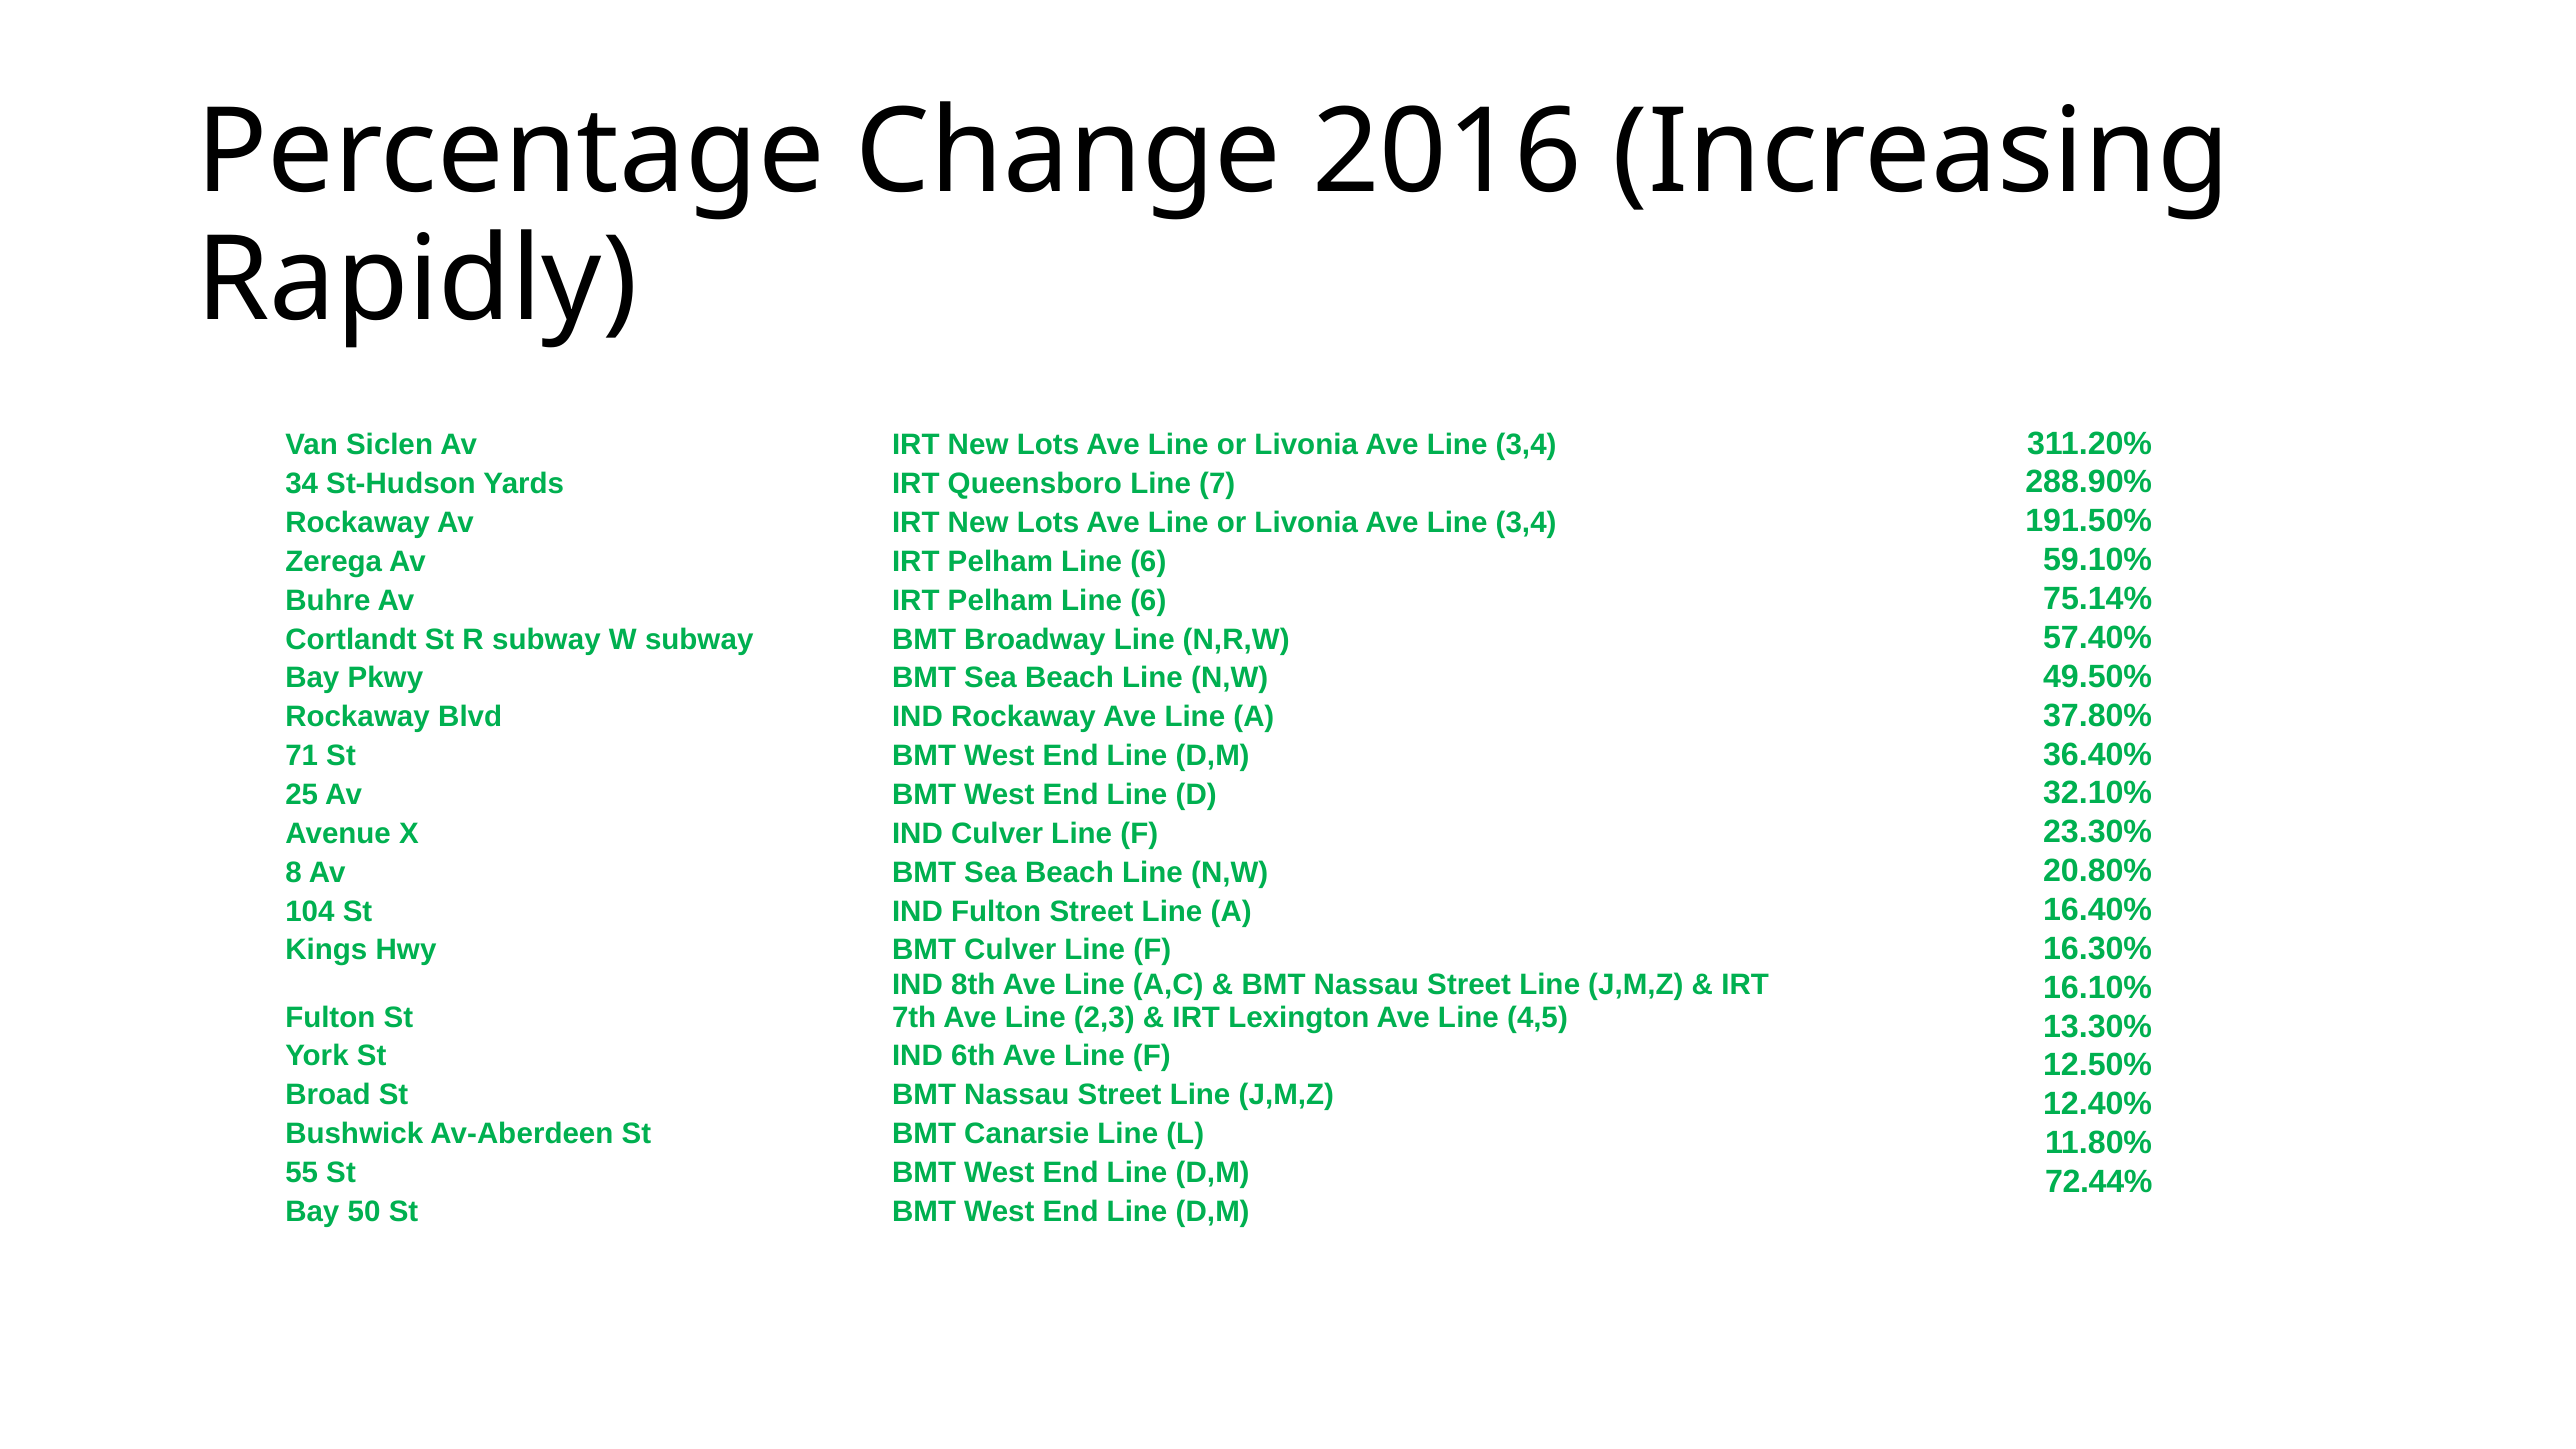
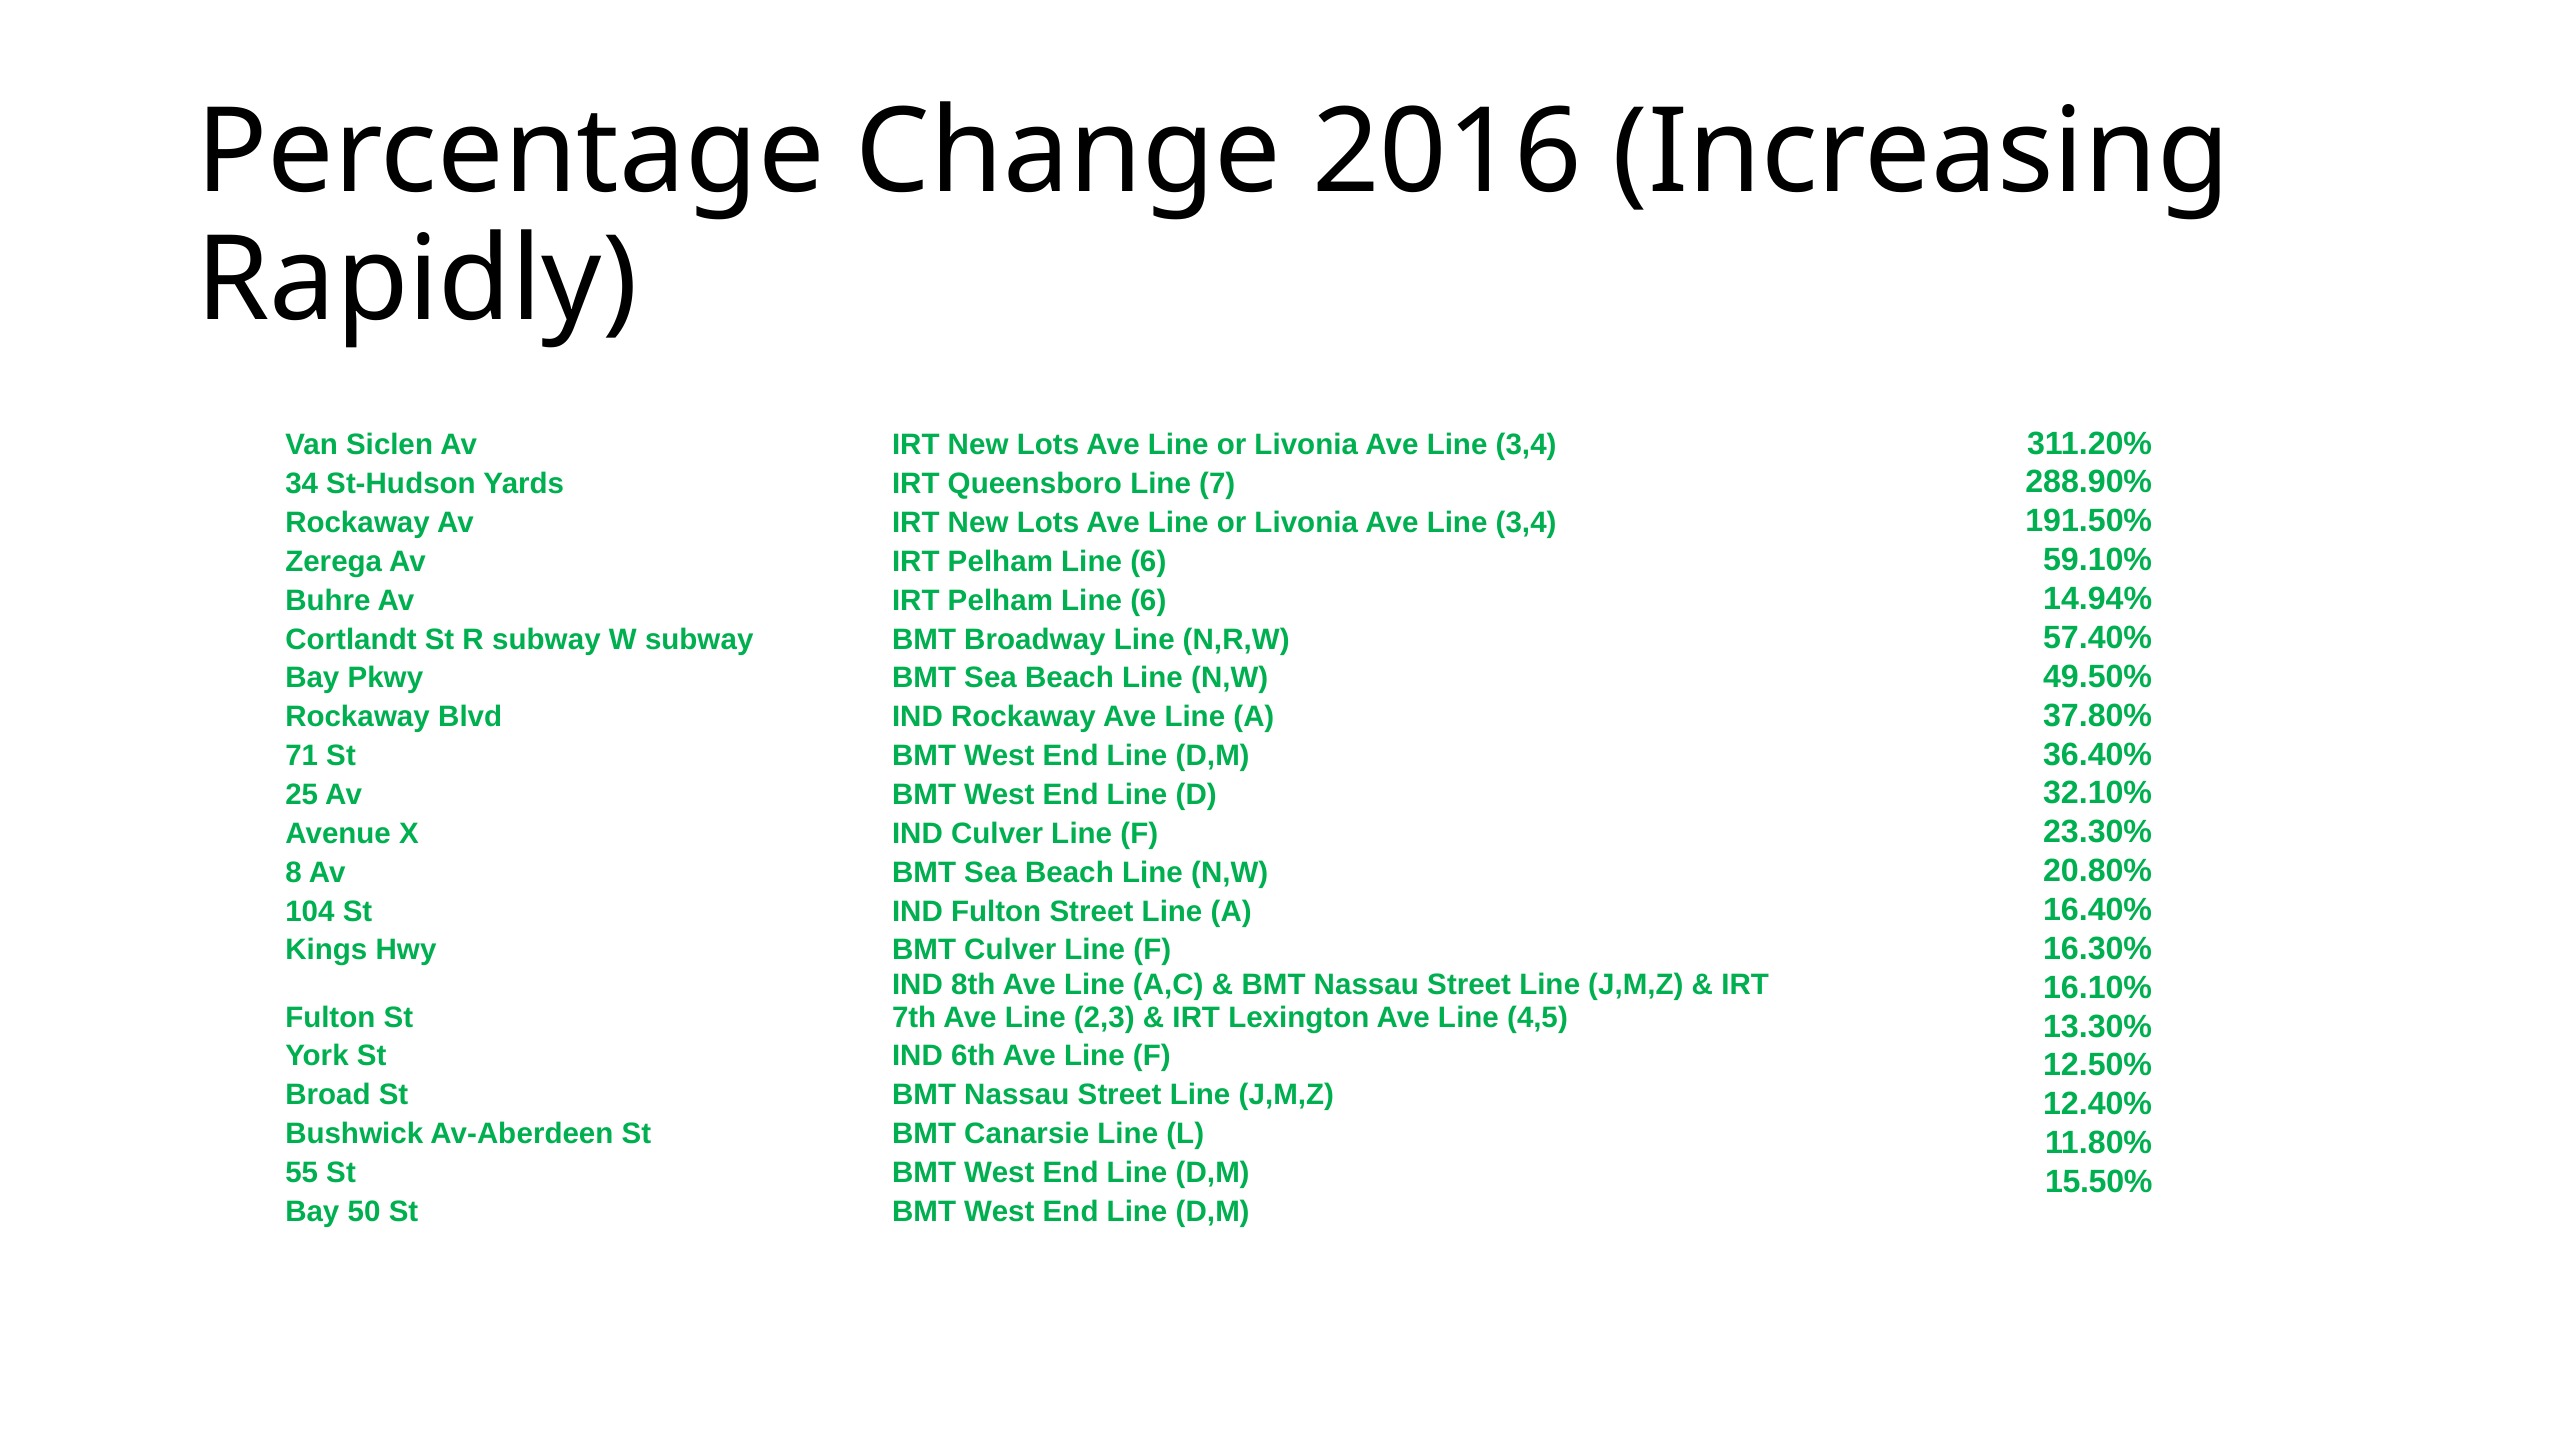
75.14%: 75.14% -> 14.94%
72.44%: 72.44% -> 15.50%
